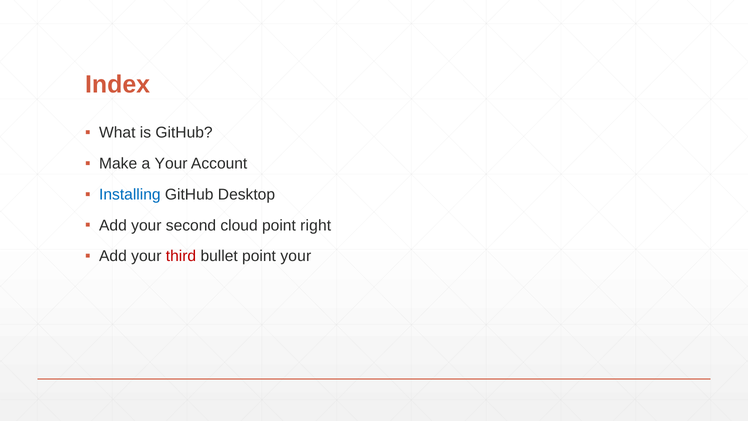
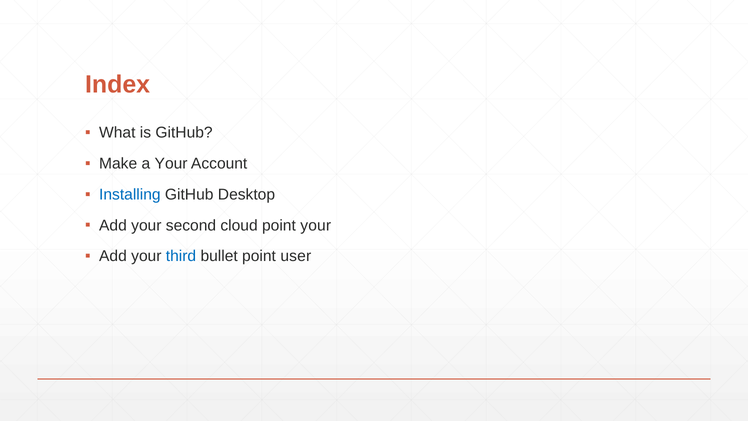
point right: right -> your
third colour: red -> blue
point your: your -> user
